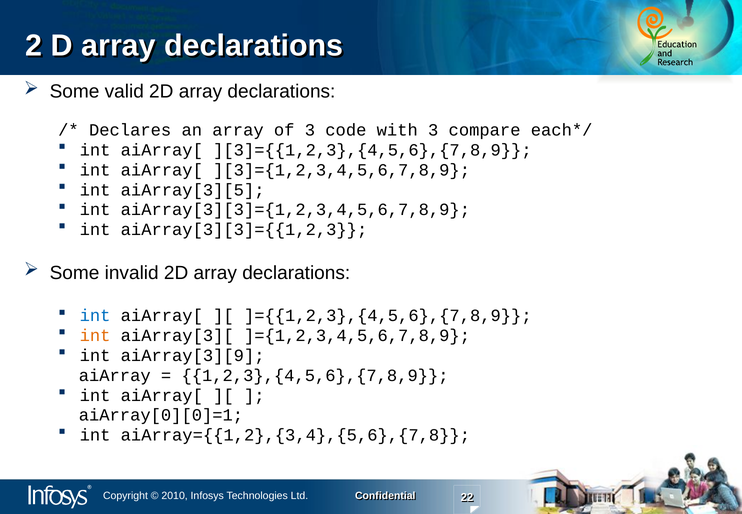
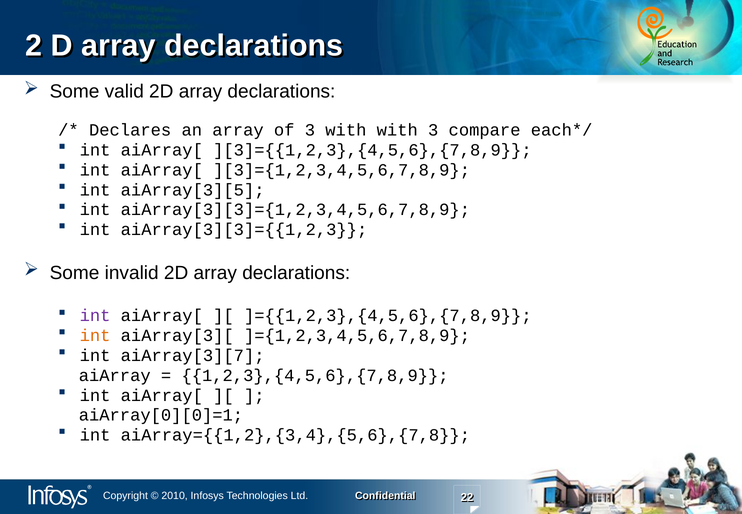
3 code: code -> with
int at (95, 316) colour: blue -> purple
aiArray[3][9: aiArray[3][9 -> aiArray[3][7
